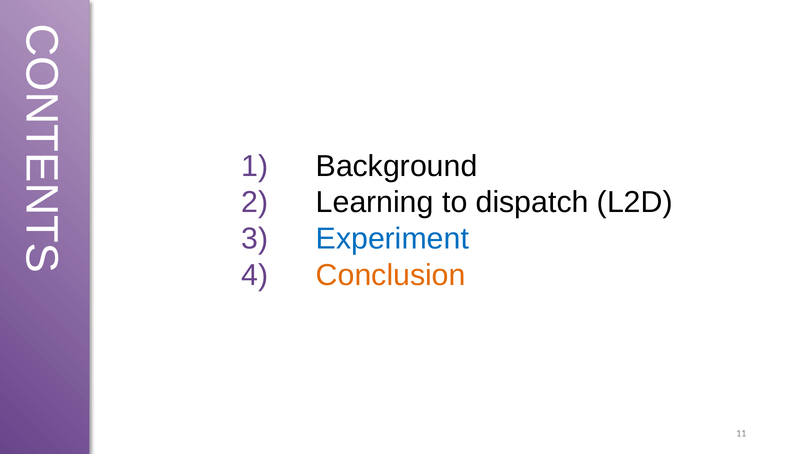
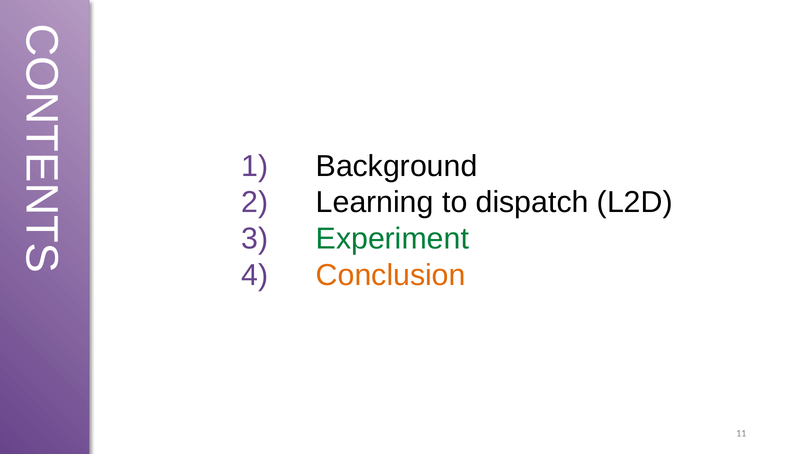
Experiment colour: blue -> green
